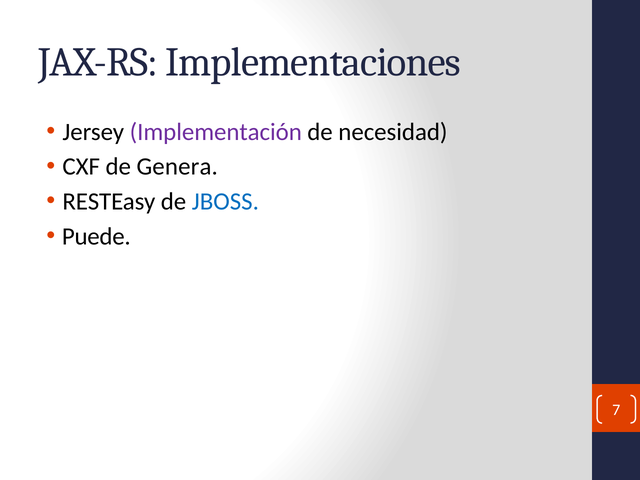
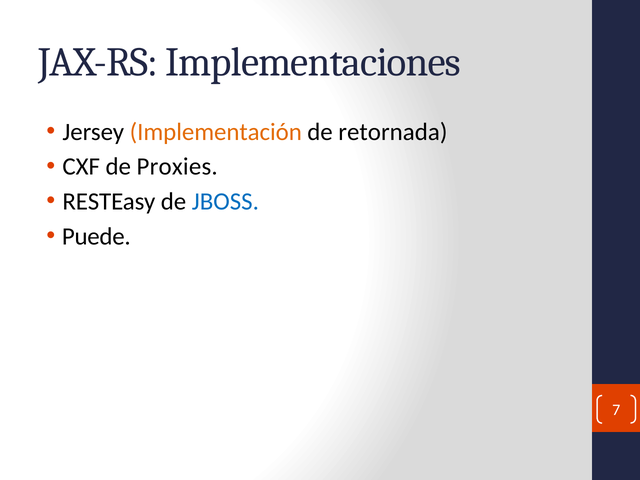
Implementación colour: purple -> orange
necesidad: necesidad -> retornada
Genera: Genera -> Proxies
